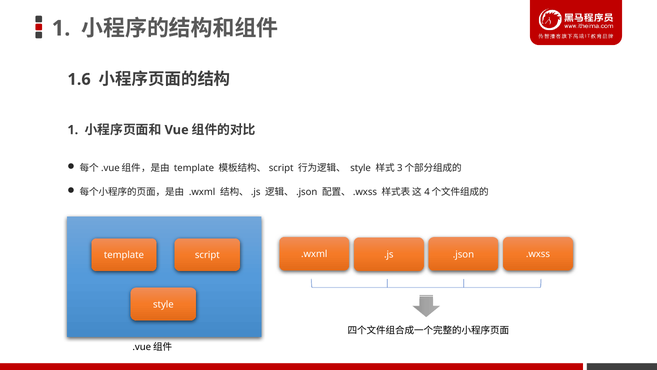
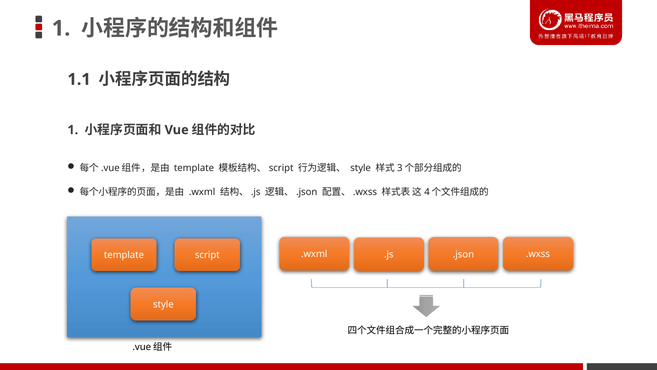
1.6: 1.6 -> 1.1
